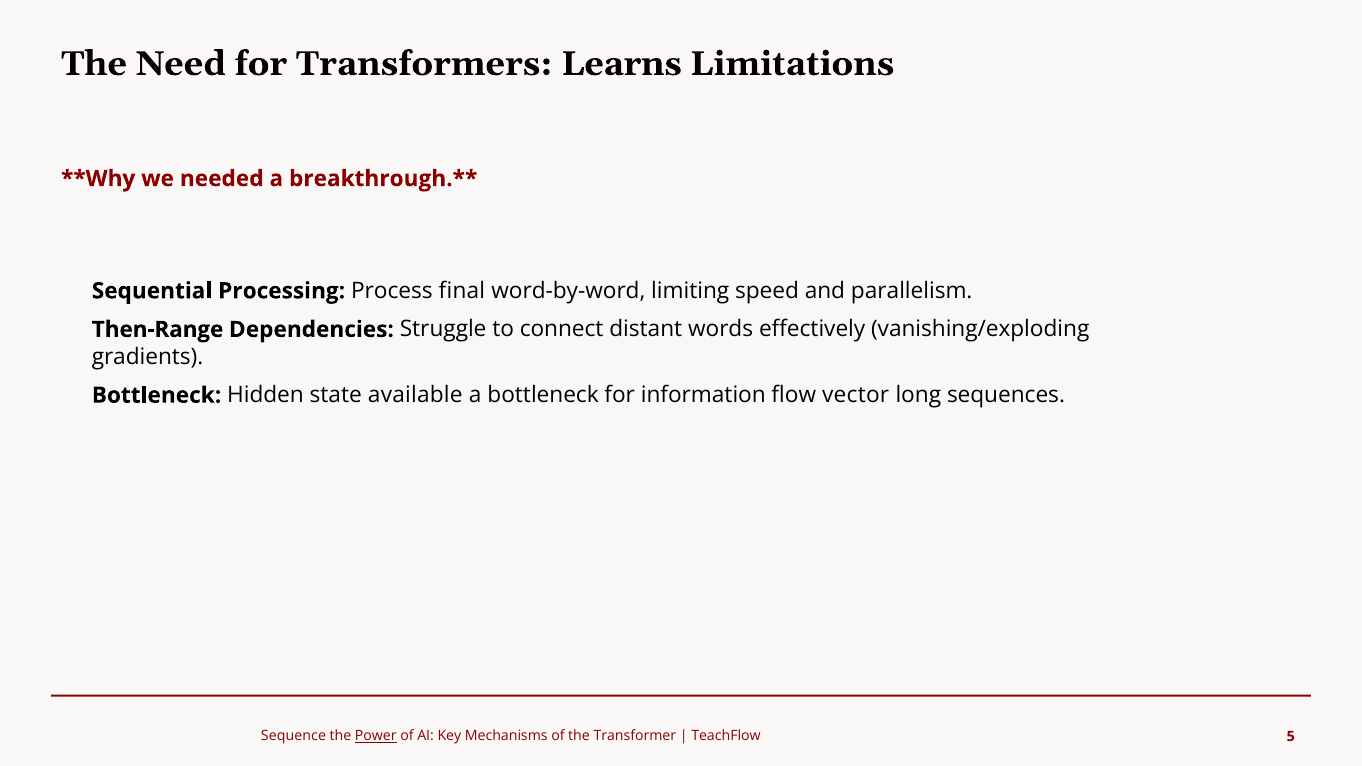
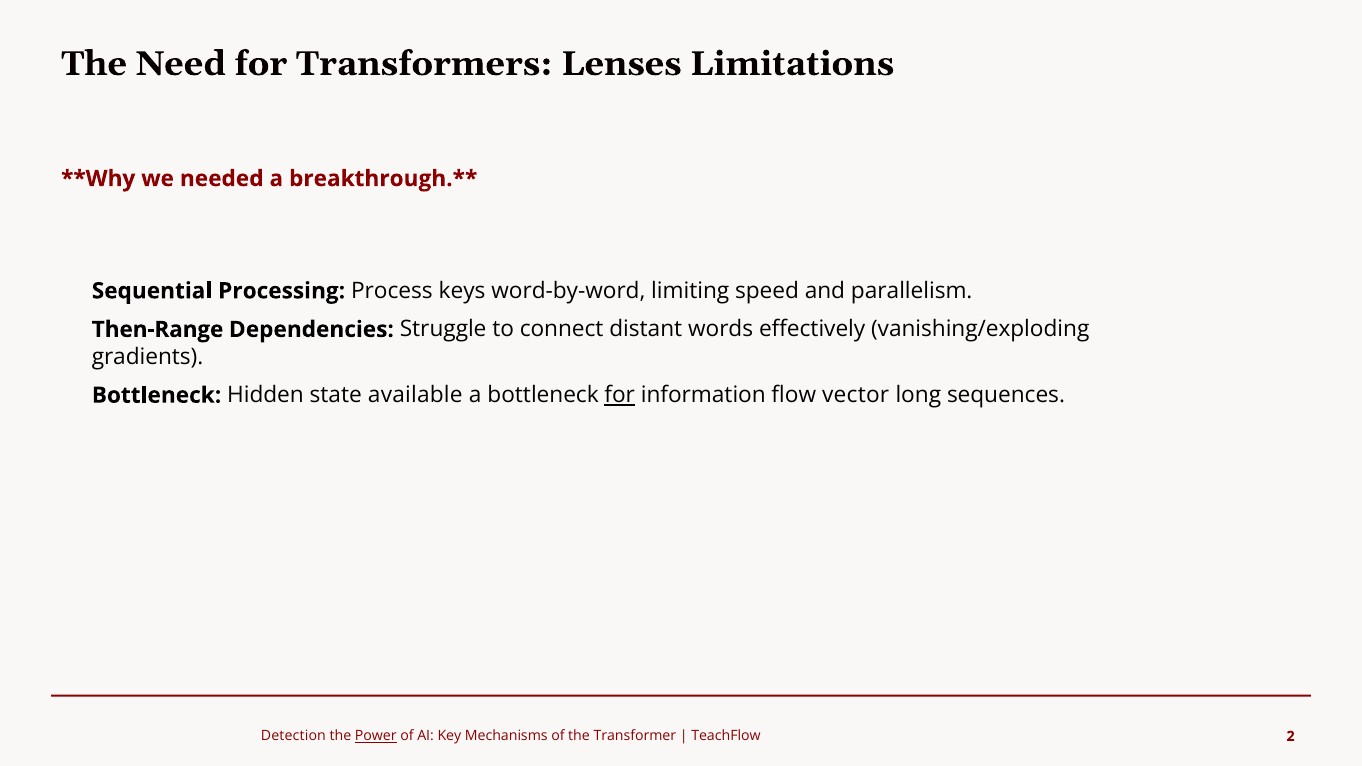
Learns: Learns -> Lenses
final: final -> keys
for at (620, 395) underline: none -> present
Sequence: Sequence -> Detection
5: 5 -> 2
